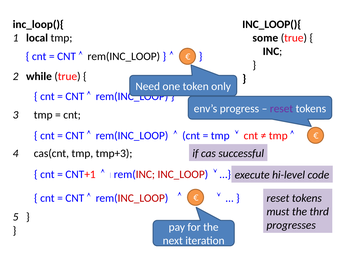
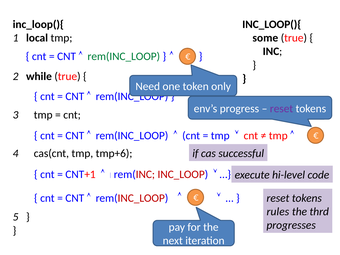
rem(INC_LOOP at (124, 56) colour: black -> green
tmp+3: tmp+3 -> tmp+6
must: must -> rules
